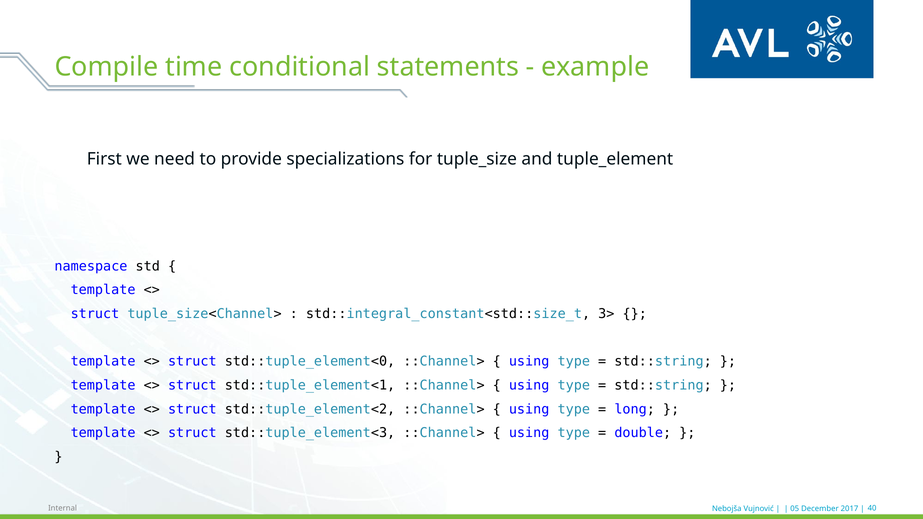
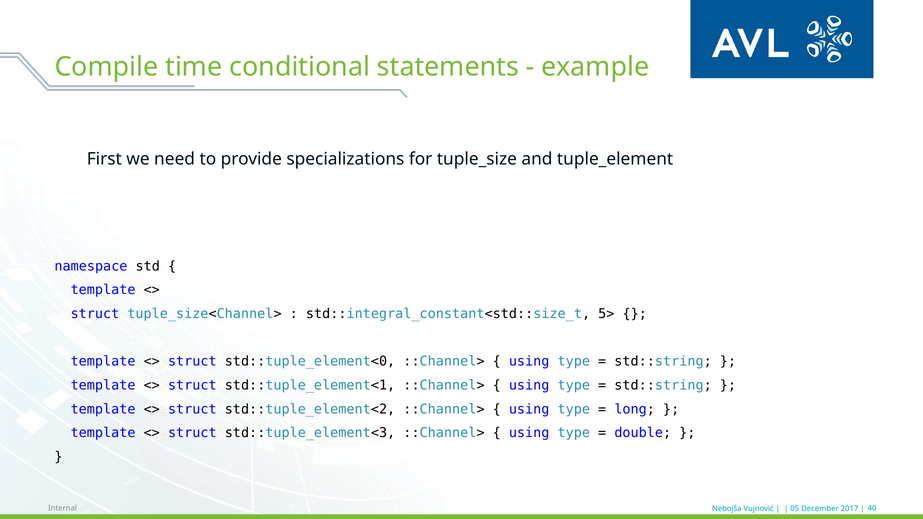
3>: 3> -> 5>
